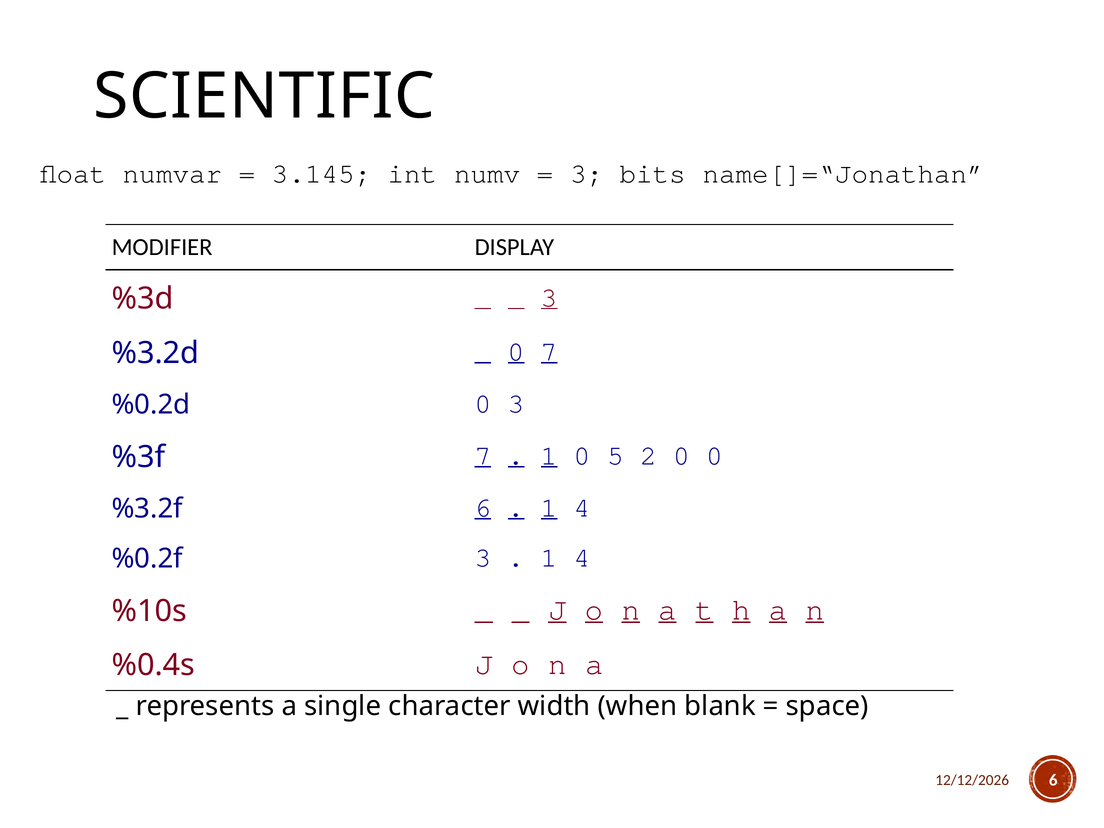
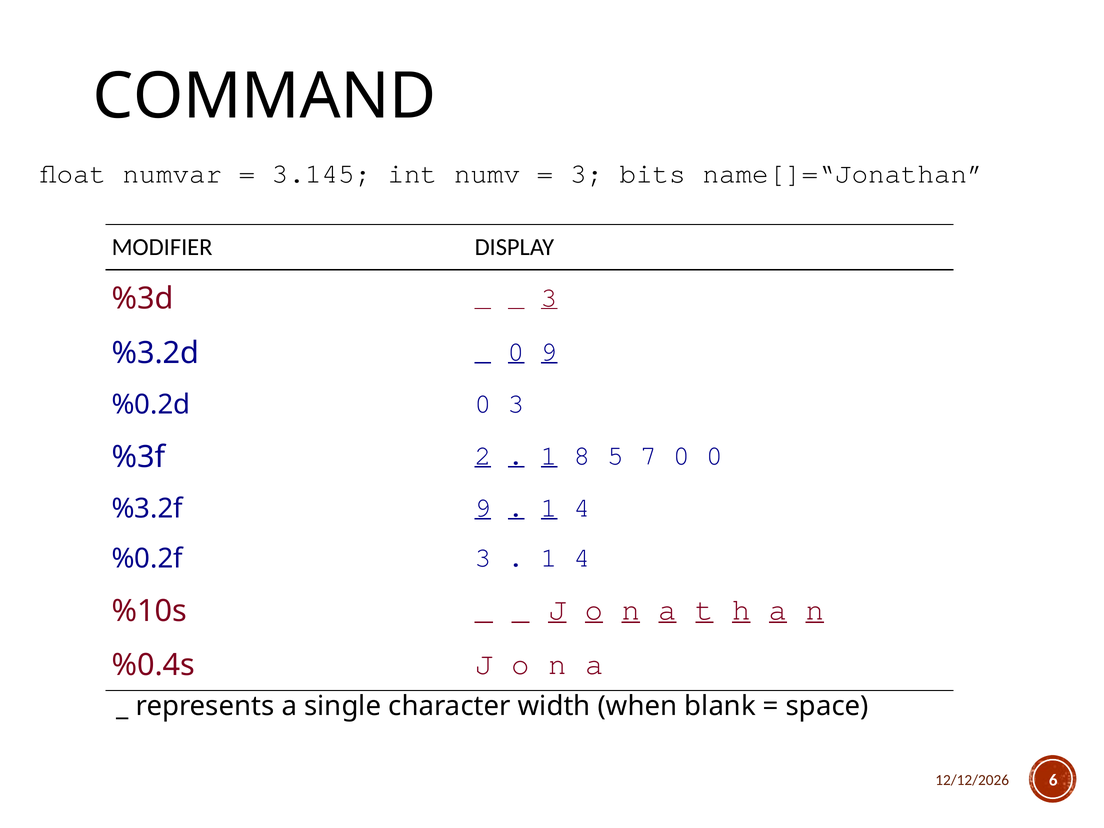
SCIENTIFIC: SCIENTIFIC -> COMMAND
0 7: 7 -> 9
%3f 7: 7 -> 2
1 0: 0 -> 8
2: 2 -> 7
%3.2f 6: 6 -> 9
